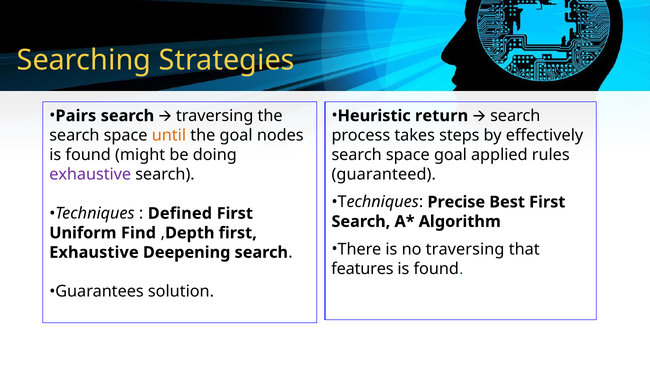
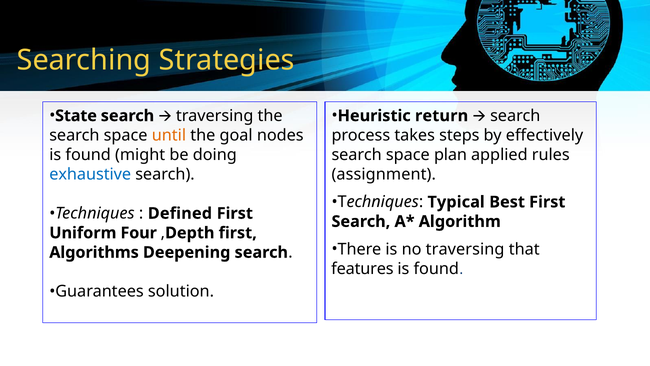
Pairs: Pairs -> State
space goal: goal -> plan
exhaustive at (90, 174) colour: purple -> blue
guaranteed: guaranteed -> assignment
Precise: Precise -> Typical
Find: Find -> Four
Exhaustive at (94, 252): Exhaustive -> Algorithms
